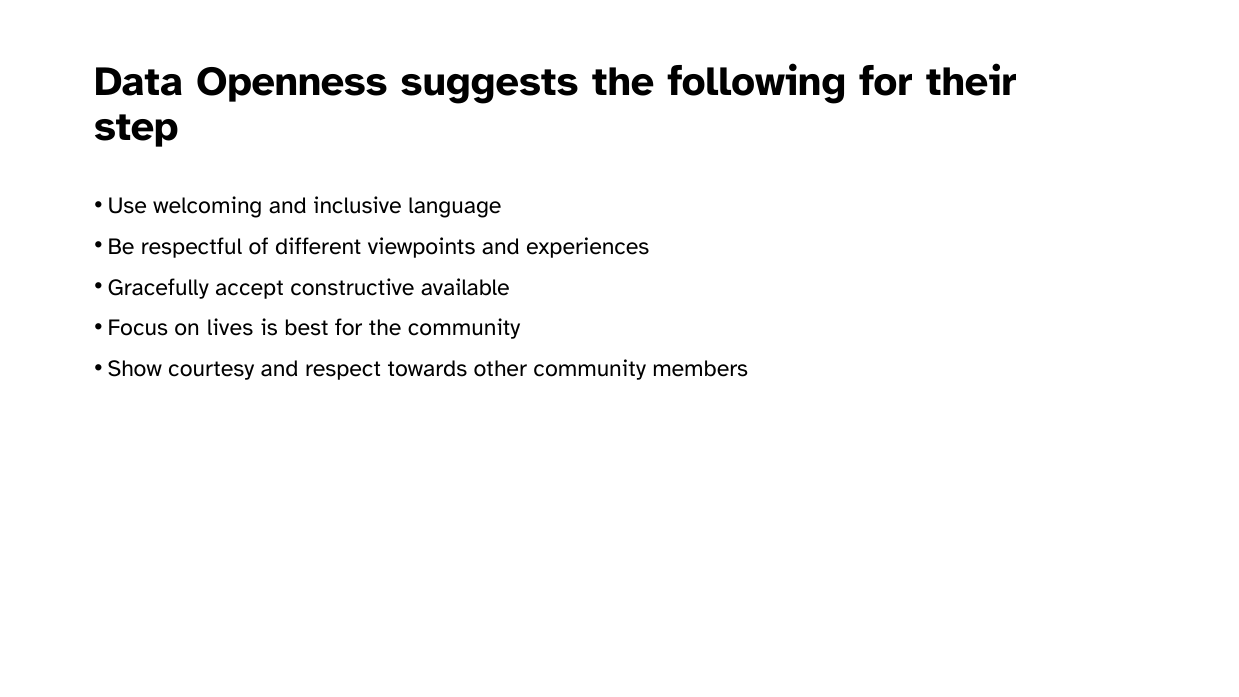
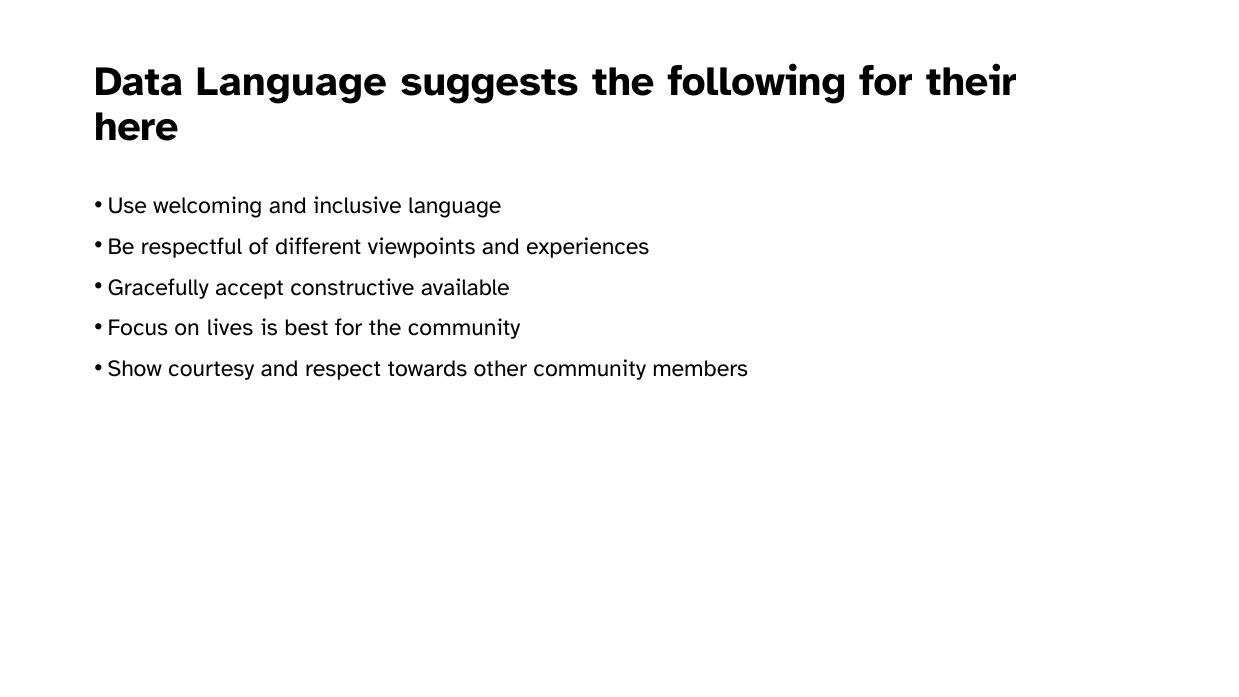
Data Openness: Openness -> Language
step: step -> here
